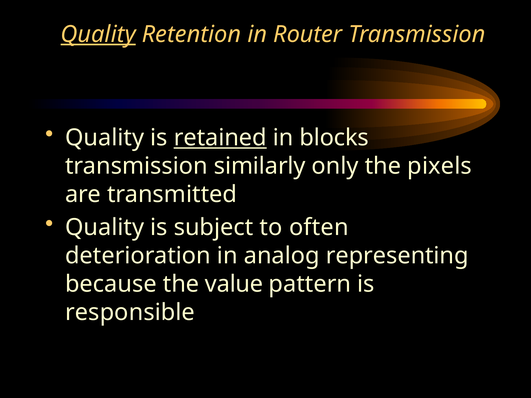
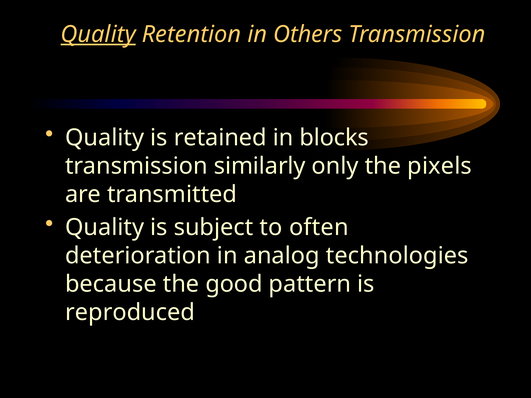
Router: Router -> Others
retained underline: present -> none
representing: representing -> technologies
value: value -> good
responsible: responsible -> reproduced
